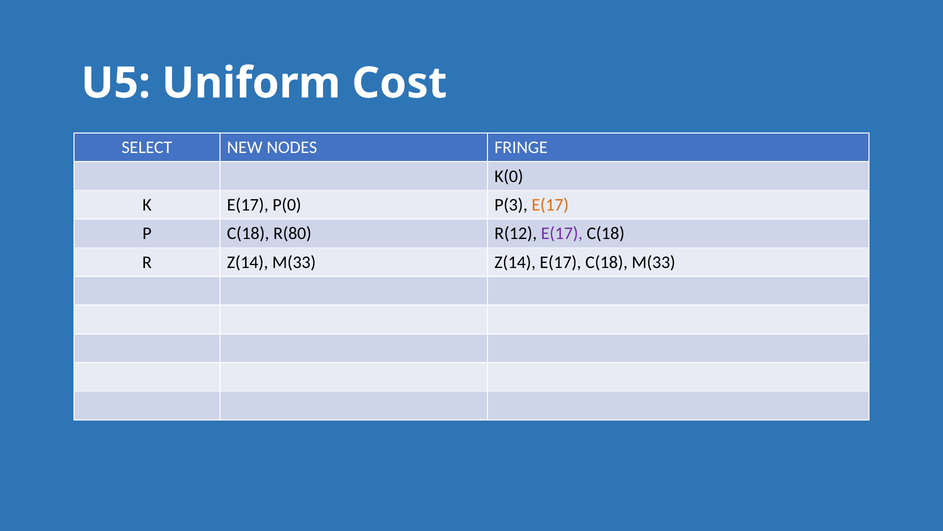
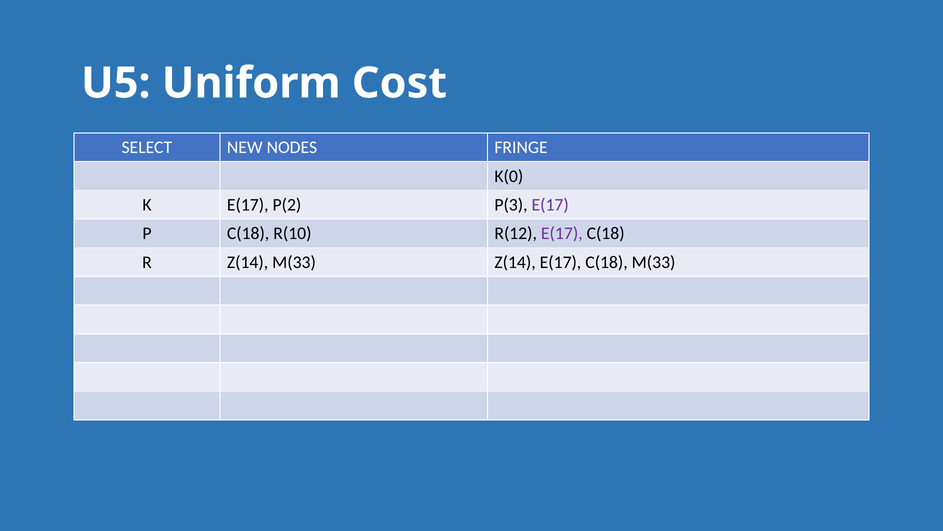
P(0: P(0 -> P(2
E(17 at (550, 205) colour: orange -> purple
R(80: R(80 -> R(10
